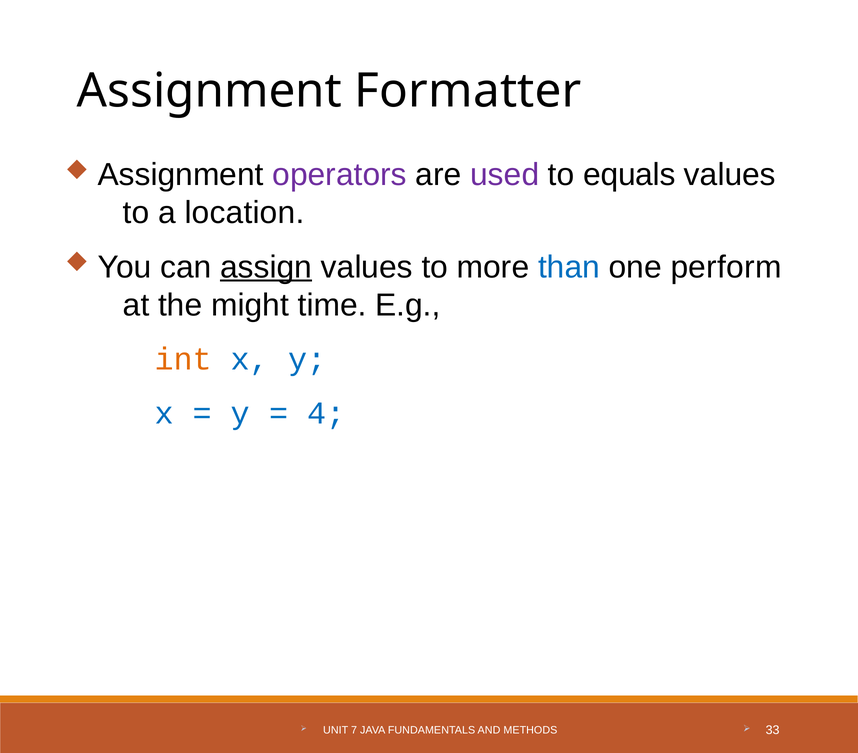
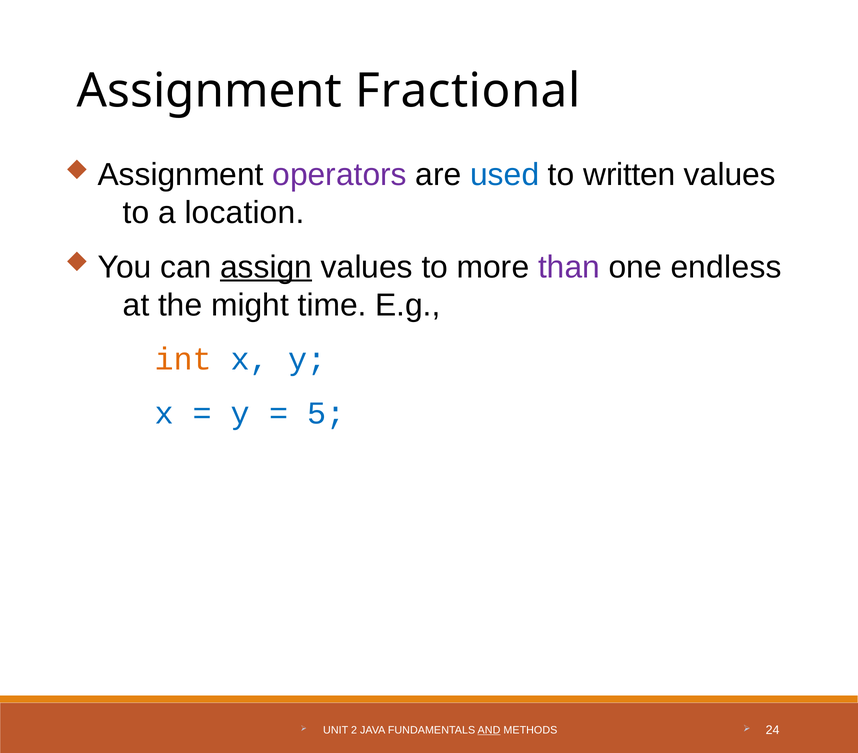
Formatter: Formatter -> Fractional
used colour: purple -> blue
equals: equals -> written
than colour: blue -> purple
perform: perform -> endless
4: 4 -> 5
7: 7 -> 2
AND underline: none -> present
33: 33 -> 24
